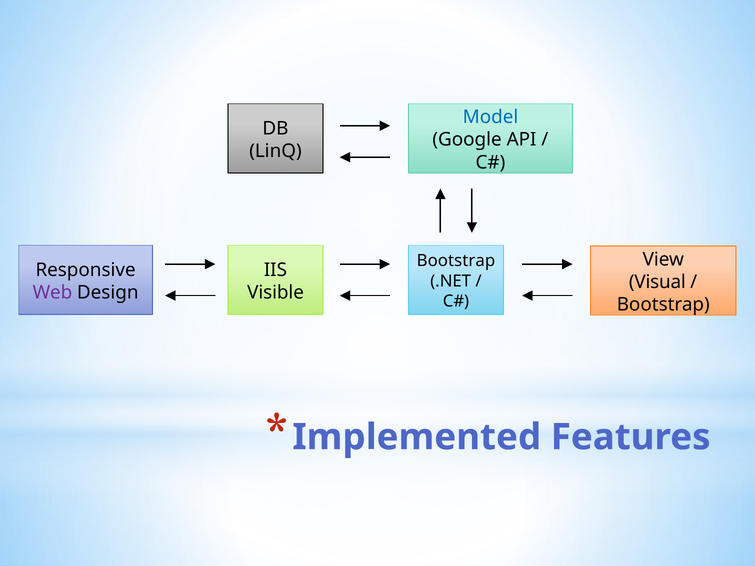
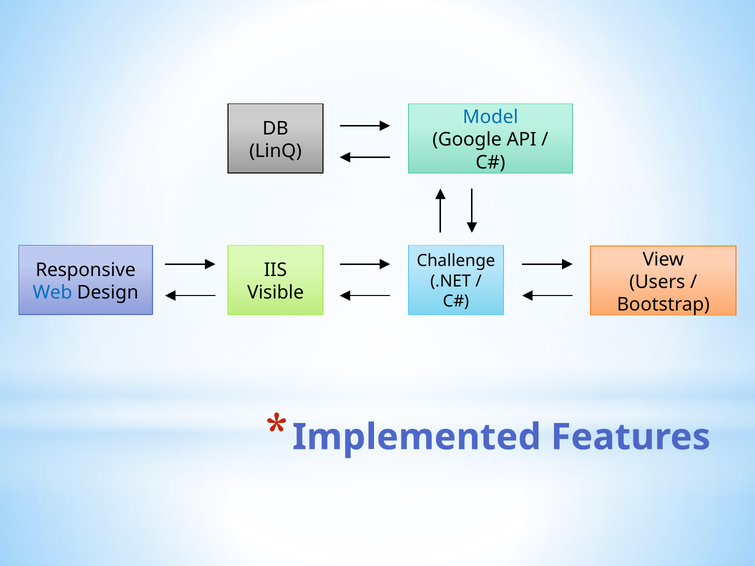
Bootstrap at (456, 261): Bootstrap -> Challenge
Visual: Visual -> Users
Web colour: purple -> blue
